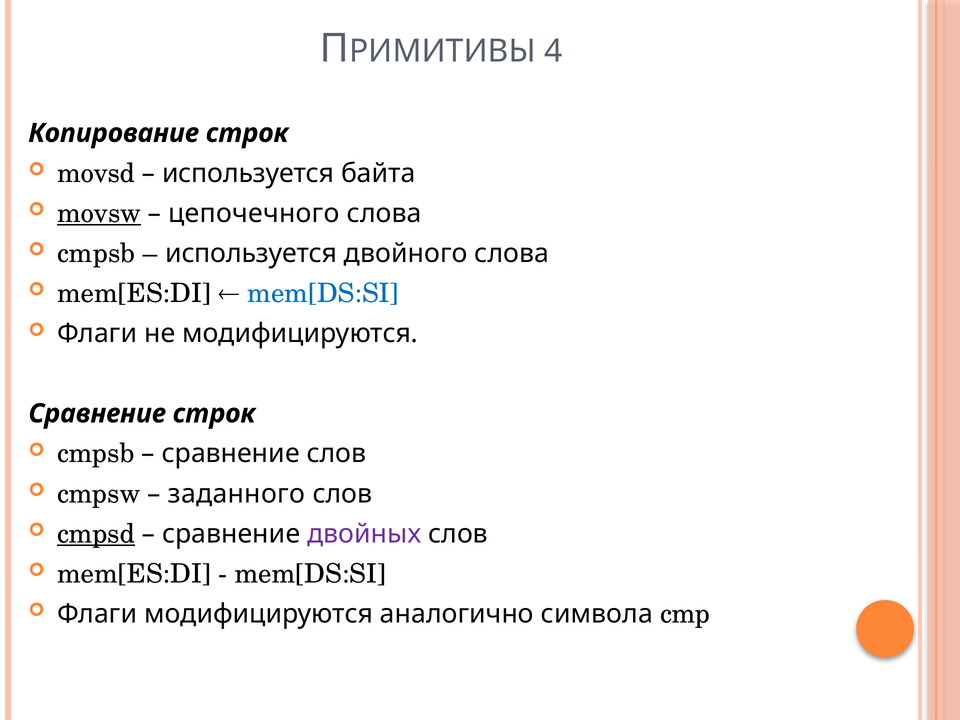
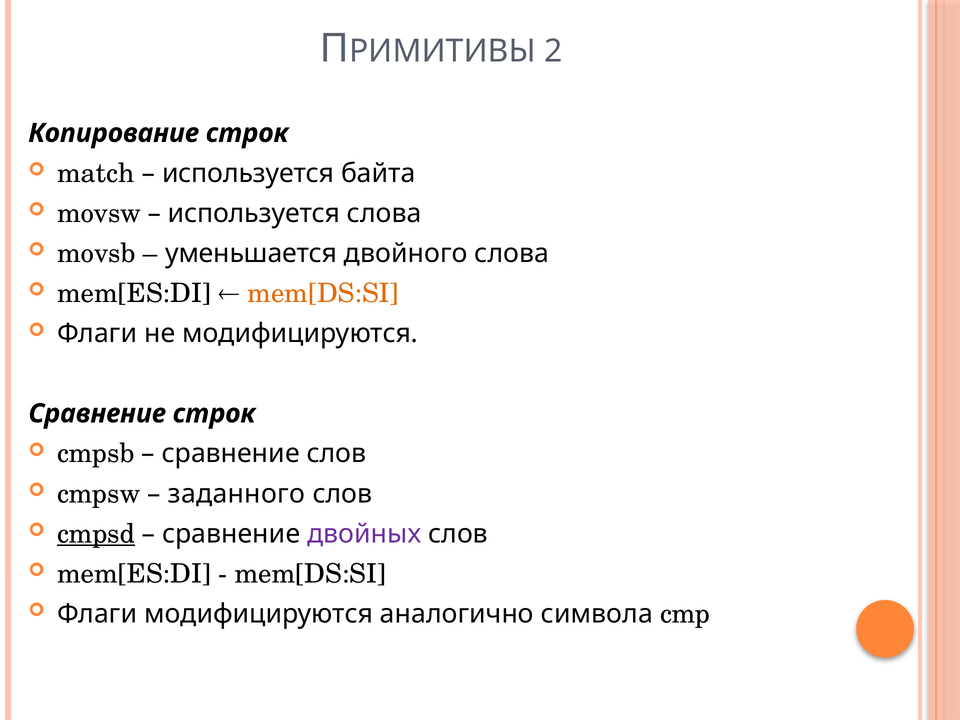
4: 4 -> 2
movsd: movsd -> match
movsw underline: present -> none
цепочечного at (254, 213): цепочечного -> используется
cmpsb at (96, 253): cmpsb -> movsb
используется at (251, 253): используется -> уменьшается
mem[DS:SI at (323, 293) colour: blue -> orange
